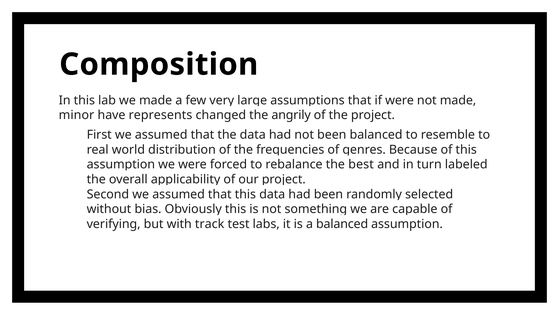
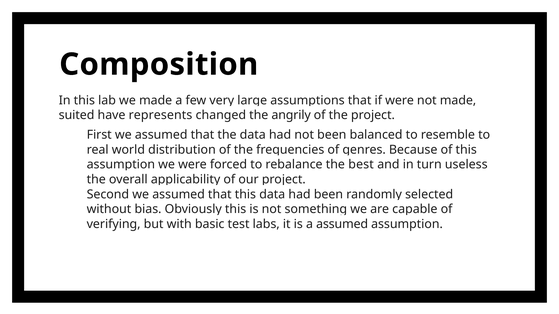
minor: minor -> suited
labeled: labeled -> useless
track: track -> basic
a balanced: balanced -> assumed
